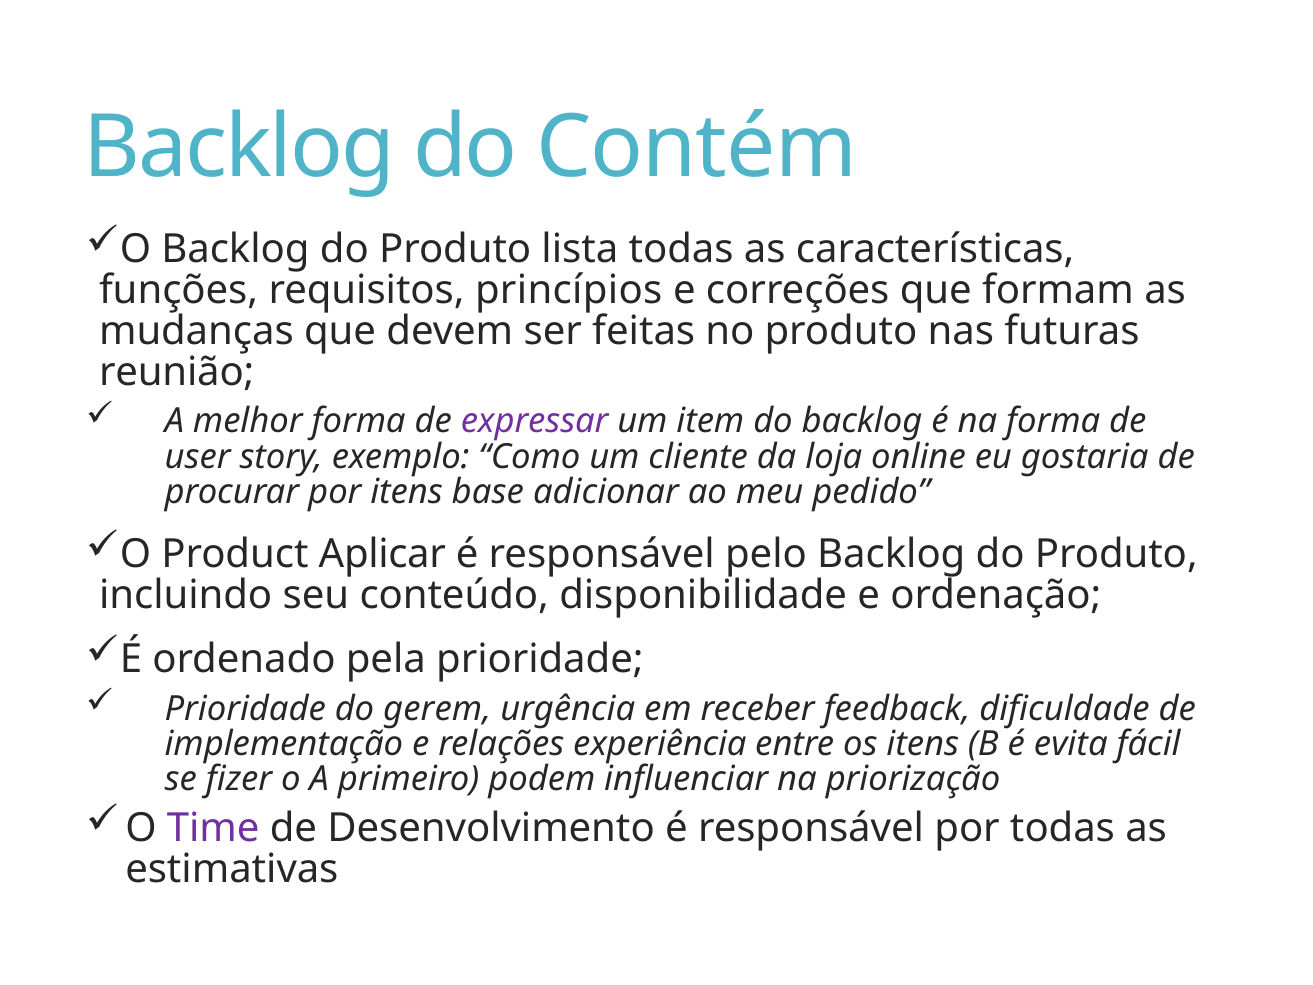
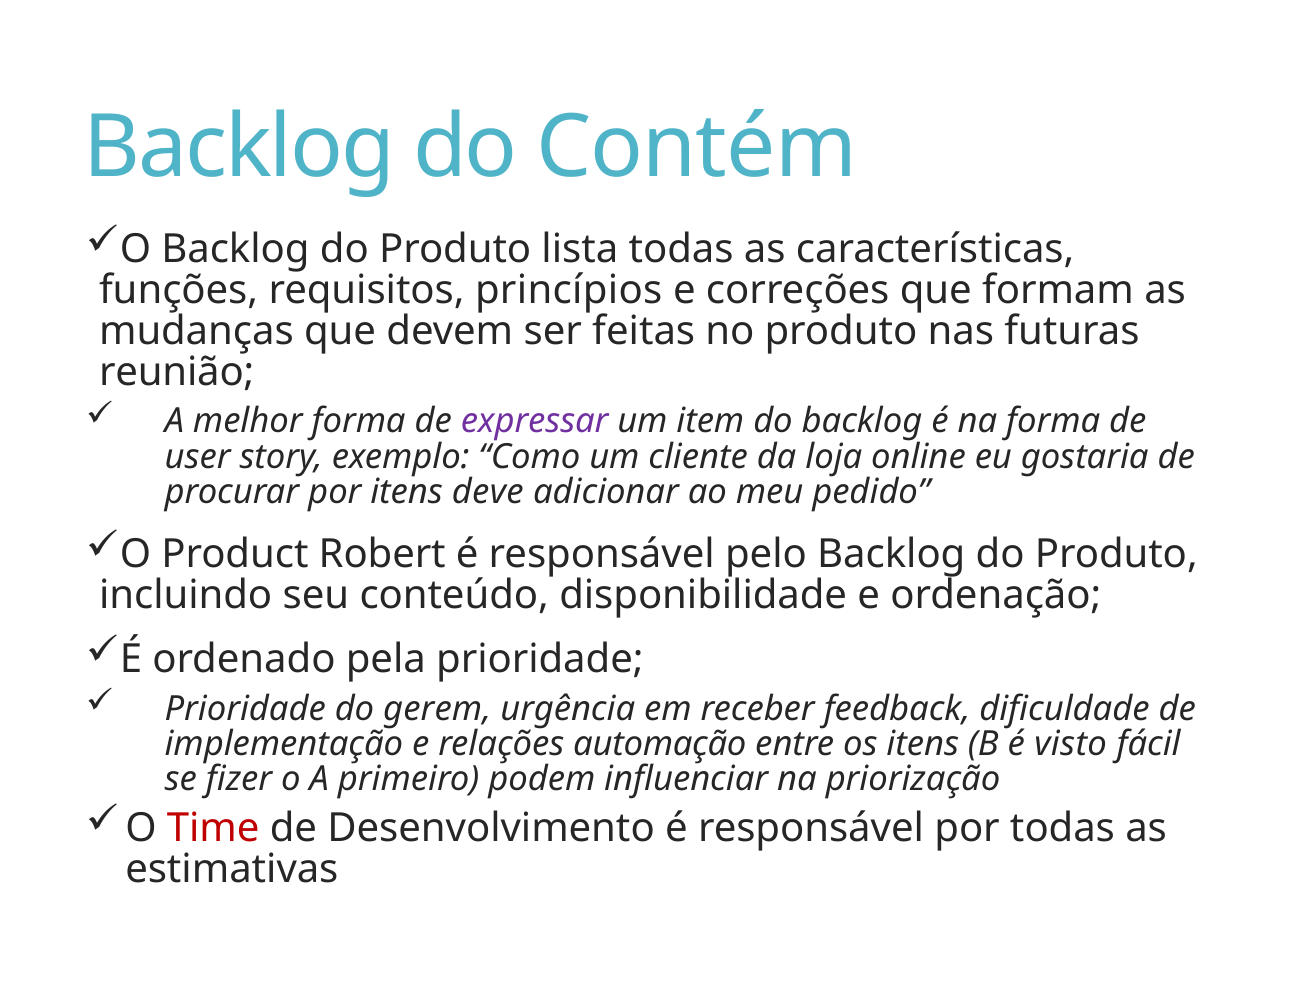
base: base -> deve
Aplicar: Aplicar -> Robert
experiência: experiência -> automação
evita: evita -> visto
Time colour: purple -> red
